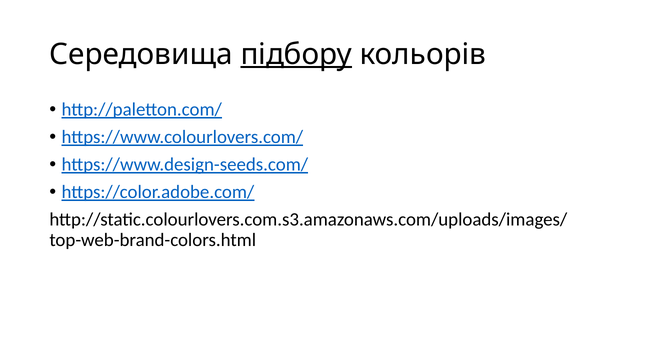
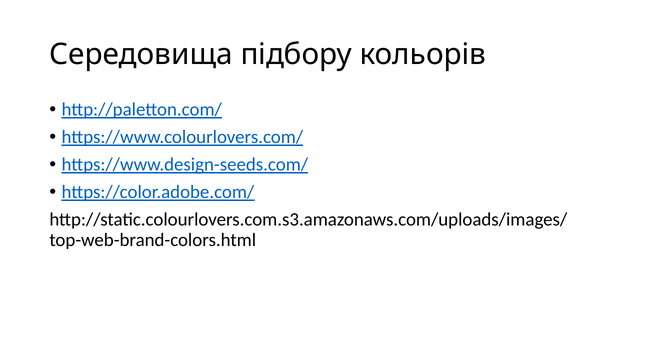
підбору underline: present -> none
